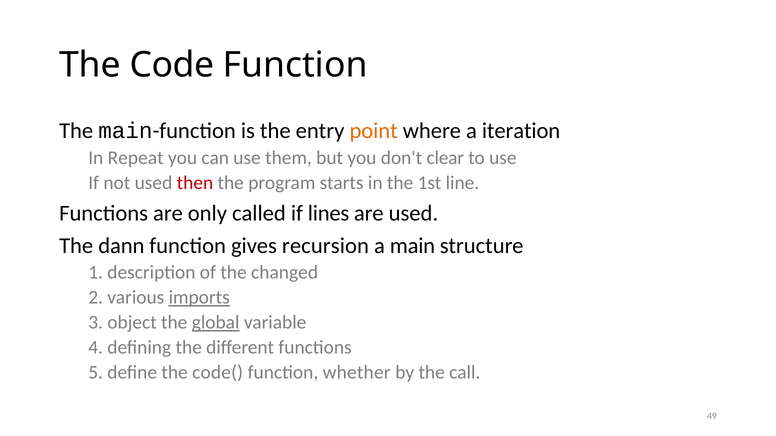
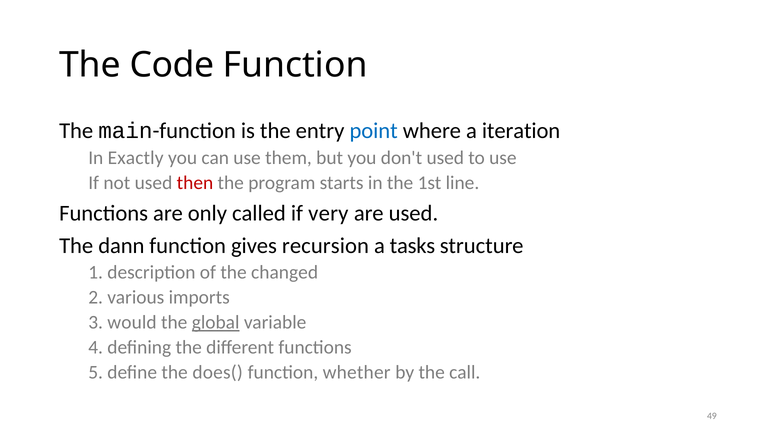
point colour: orange -> blue
Repeat: Repeat -> Exactly
don't clear: clear -> used
lines: lines -> very
main: main -> tasks
imports underline: present -> none
object: object -> would
code(: code( -> does(
